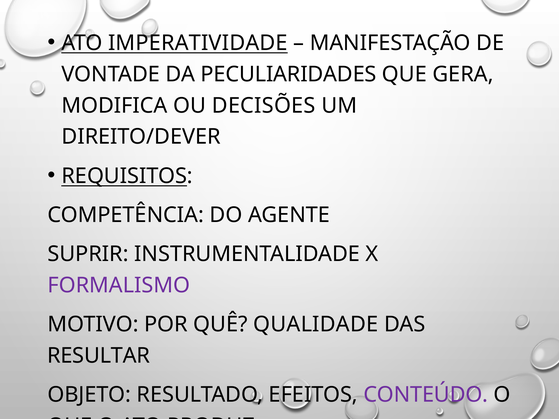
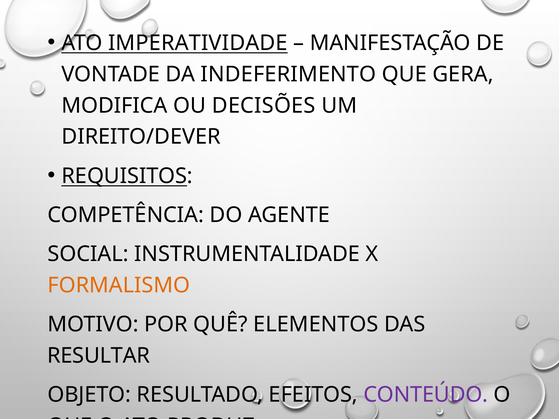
PECULIARIDADES: PECULIARIDADES -> INDEFERIMENTO
SUPRIR: SUPRIR -> SOCIAL
FORMALISMO colour: purple -> orange
QUALIDADE: QUALIDADE -> ELEMENTOS
